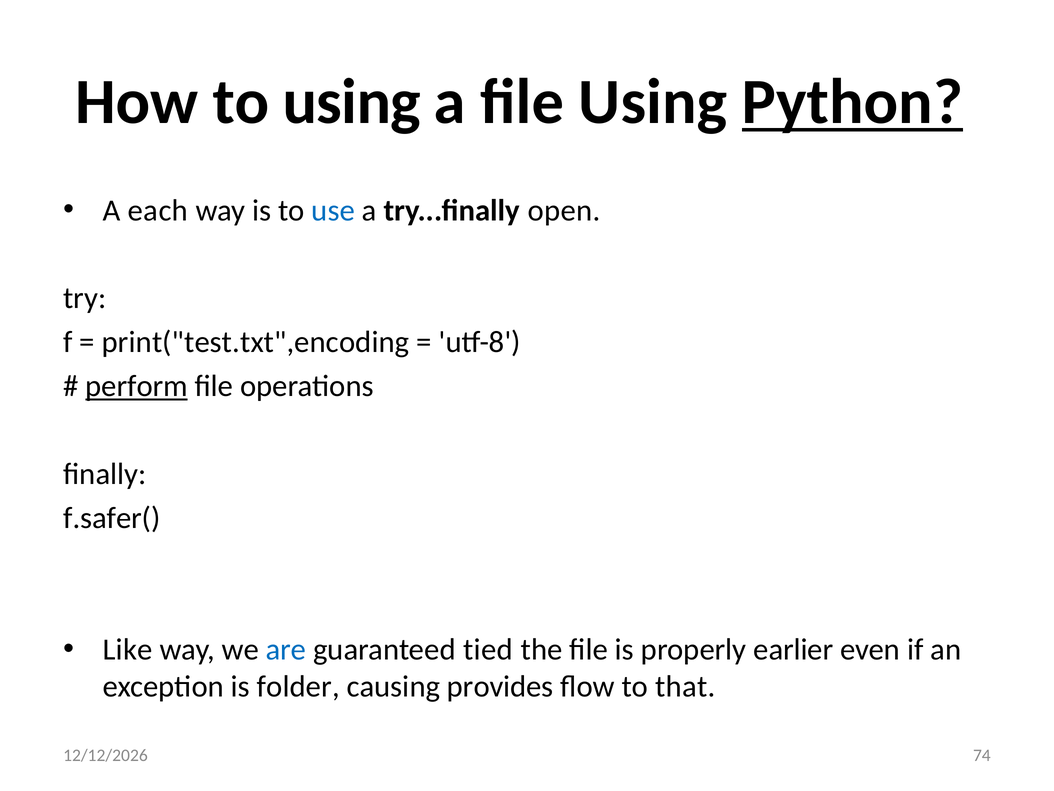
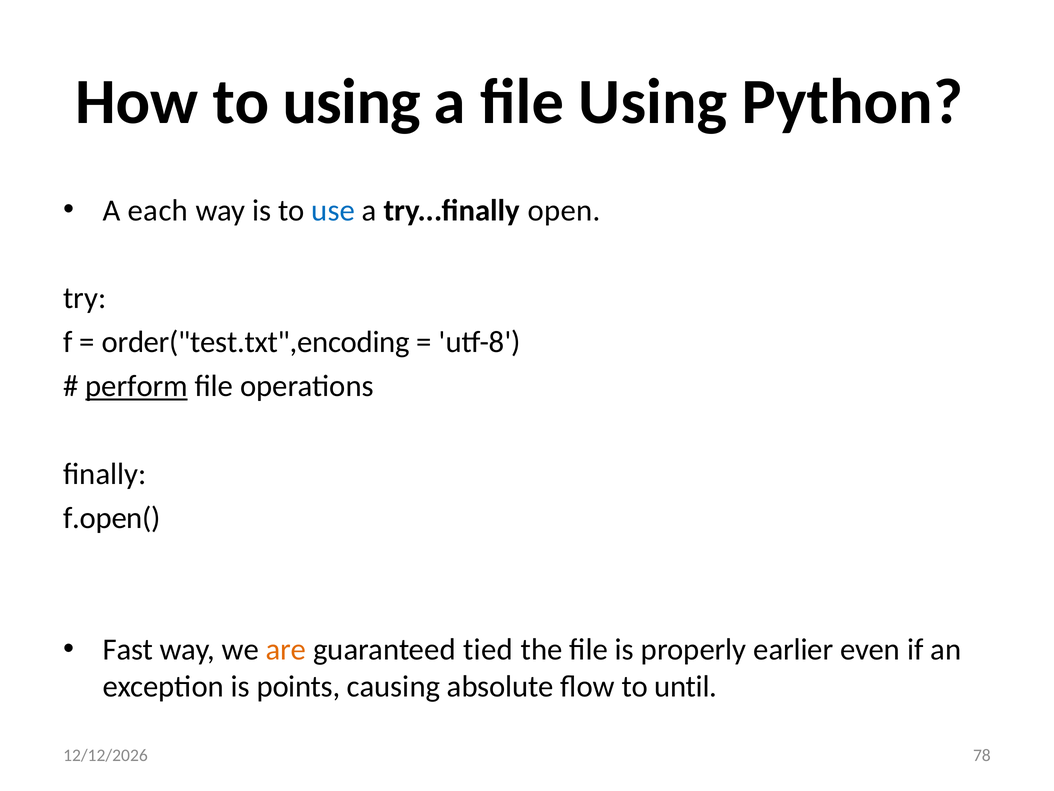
Python underline: present -> none
print("test.txt",encoding: print("test.txt",encoding -> order("test.txt",encoding
f.safer(: f.safer( -> f.open(
Like: Like -> Fast
are colour: blue -> orange
folder: folder -> points
provides: provides -> absolute
that: that -> until
74: 74 -> 78
